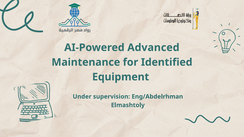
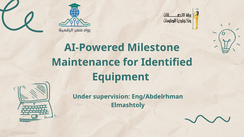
Advanced: Advanced -> Milestone
